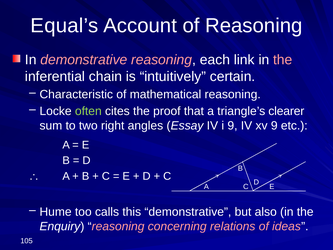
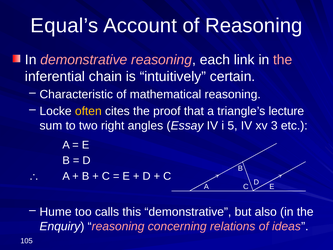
often colour: light green -> yellow
clearer: clearer -> lecture
i 9: 9 -> 5
xv 9: 9 -> 3
